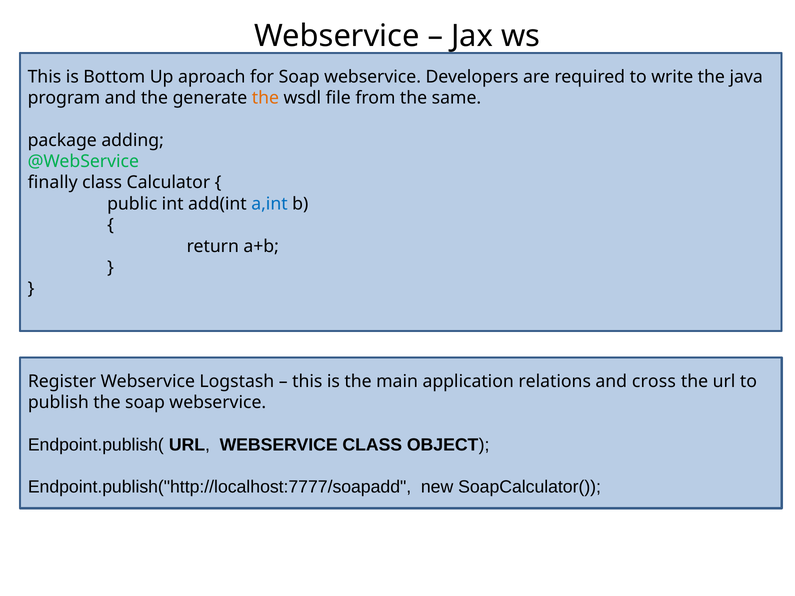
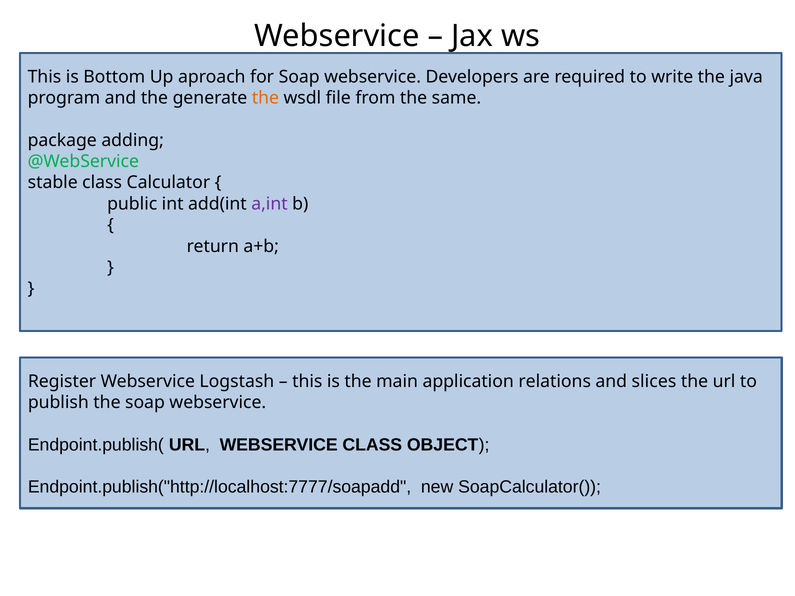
finally: finally -> stable
a,int colour: blue -> purple
cross: cross -> slices
